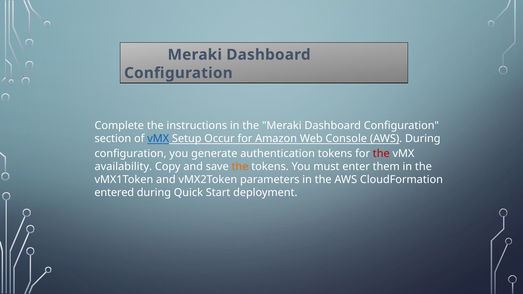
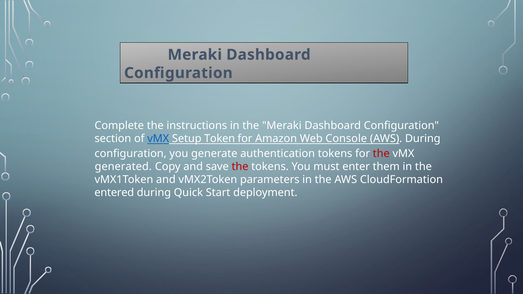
Occur: Occur -> Token
availability: availability -> generated
the at (240, 167) colour: orange -> red
